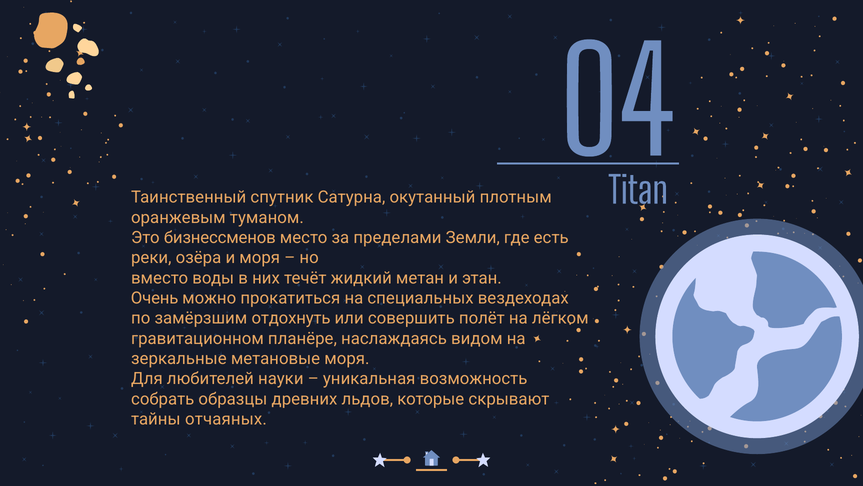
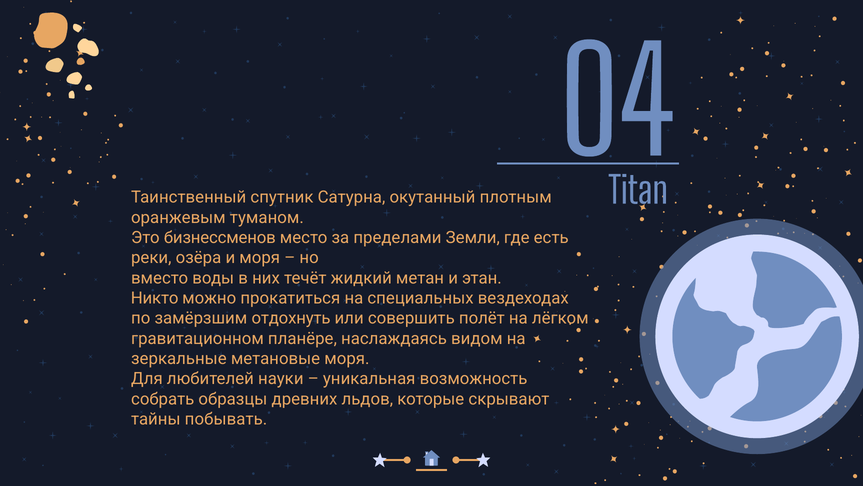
Очень: Очень -> Никто
отчаяных: отчаяных -> побывать
